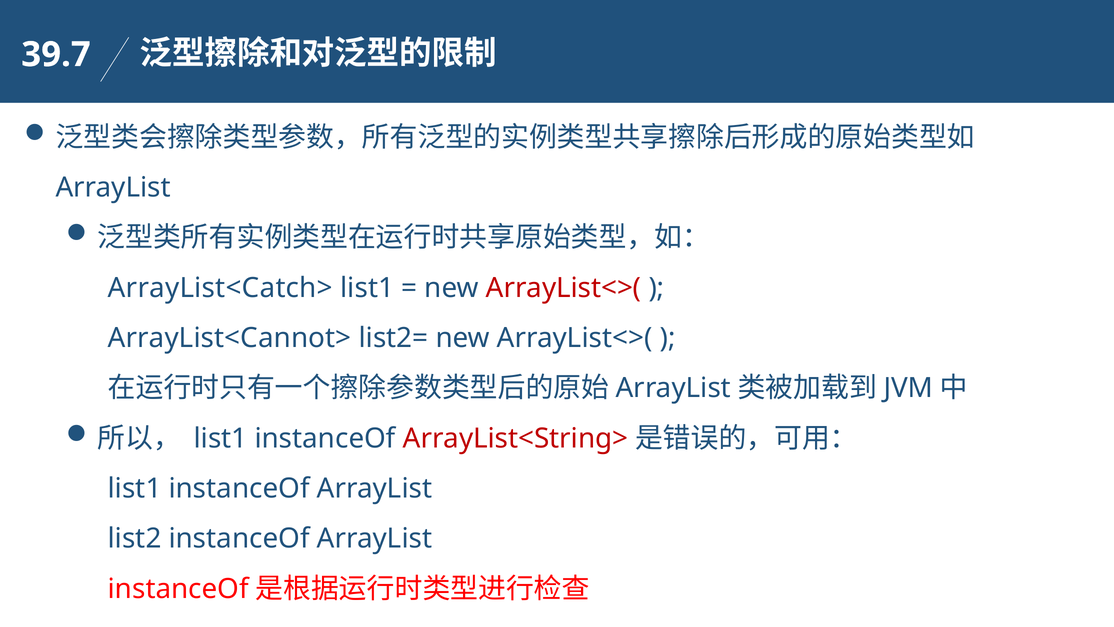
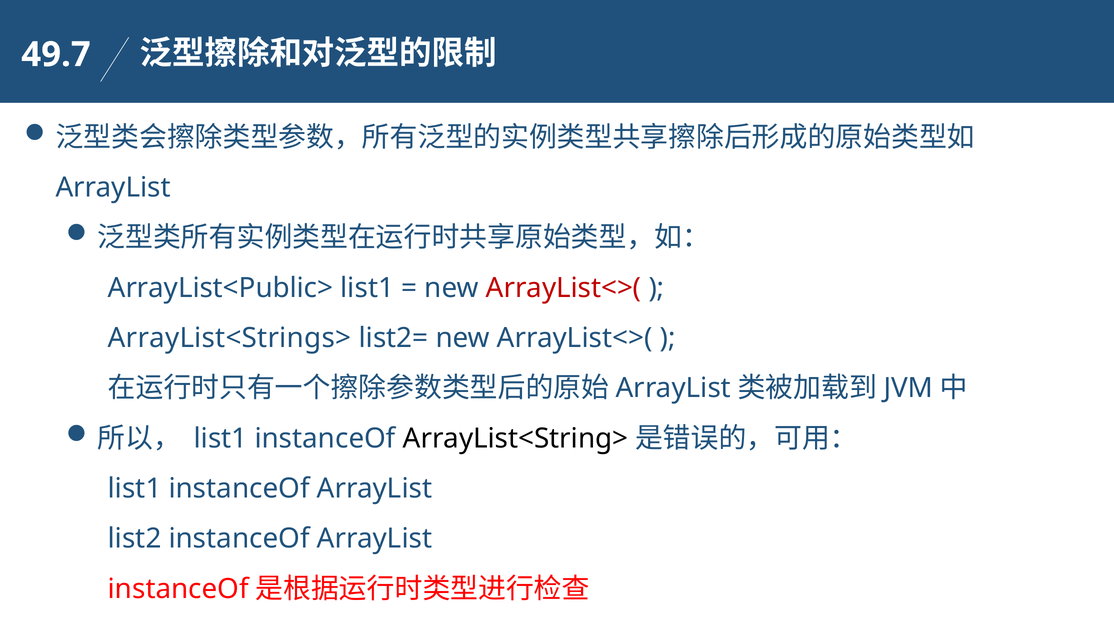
39.7: 39.7 -> 49.7
ArrayList<Catch>: ArrayList<Catch> -> ArrayList<Public>
ArrayList<Cannot>: ArrayList<Cannot> -> ArrayList<Strings>
ArrayList<String> colour: red -> black
